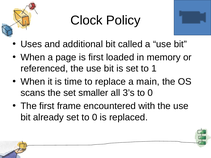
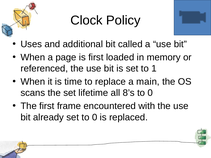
smaller: smaller -> lifetime
3’s: 3’s -> 8’s
